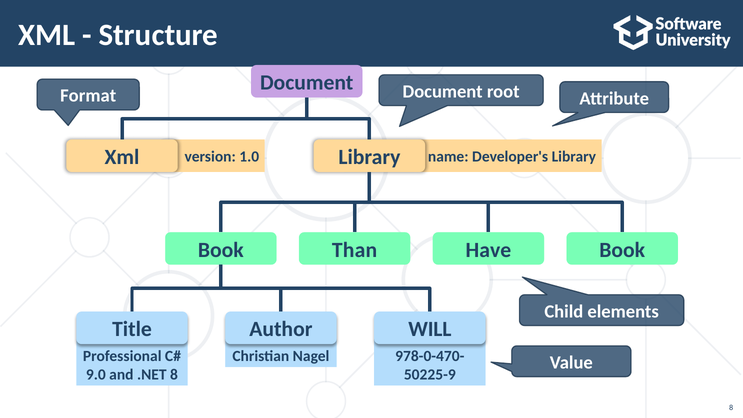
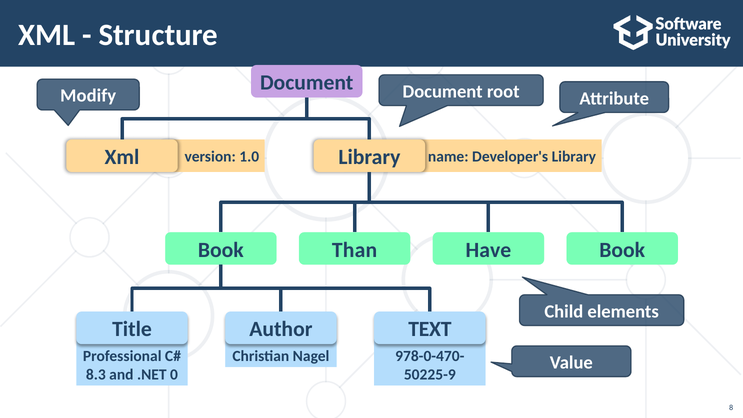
Format: Format -> Modify
WILL: WILL -> TEXT
9.0: 9.0 -> 8.3
.NET 8: 8 -> 0
